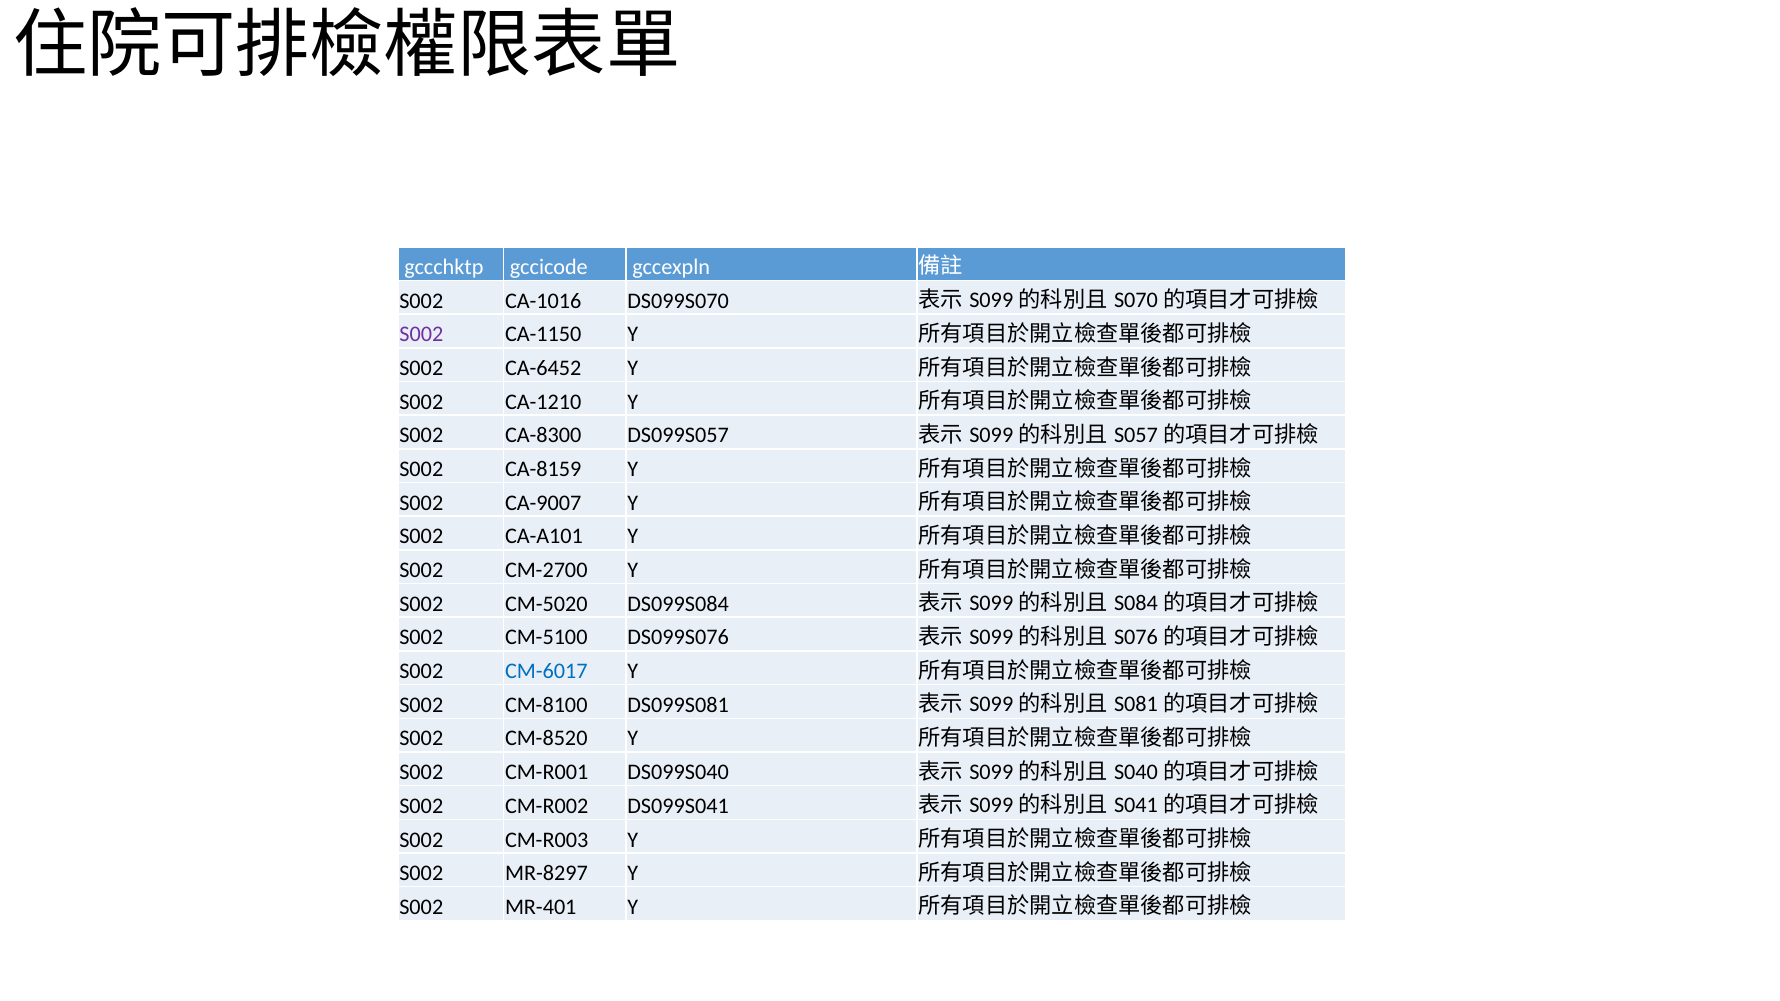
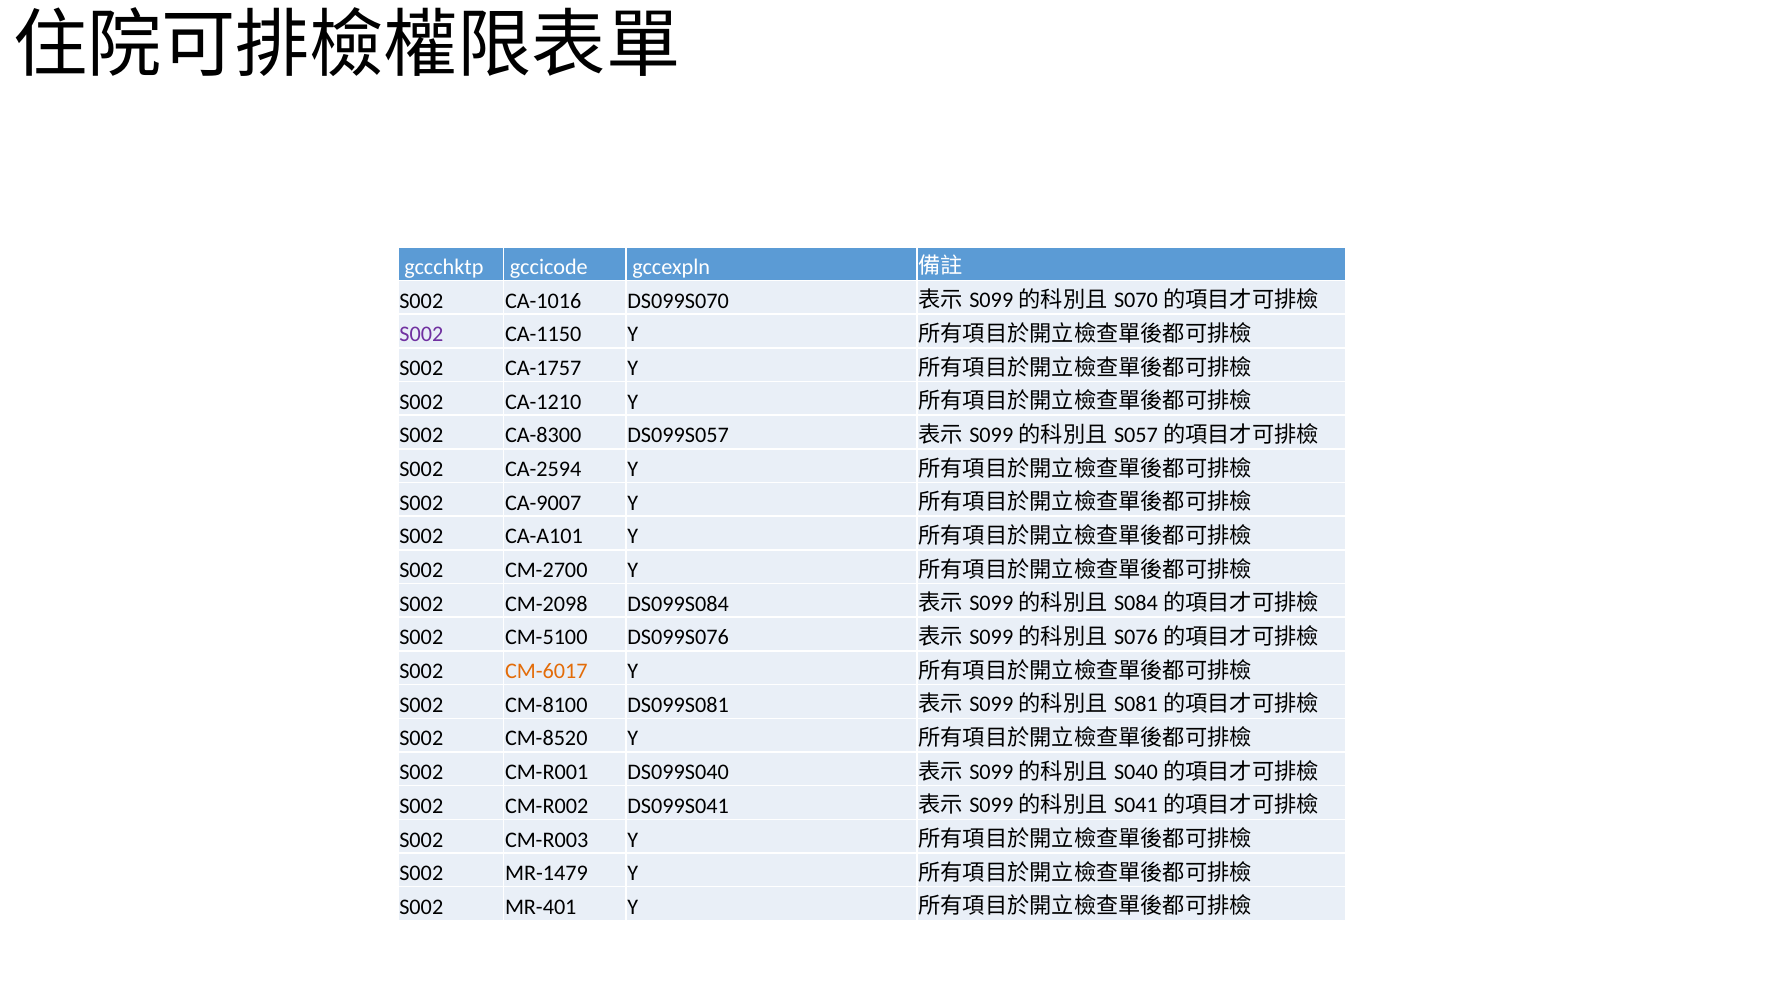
CA-6452: CA-6452 -> CA-1757
CA-8159: CA-8159 -> CA-2594
CM-5020: CM-5020 -> CM-2098
CM-6017 colour: blue -> orange
MR-8297: MR-8297 -> MR-1479
